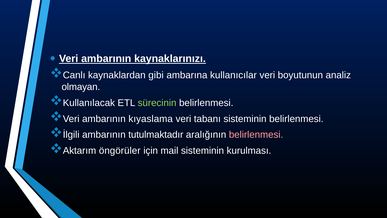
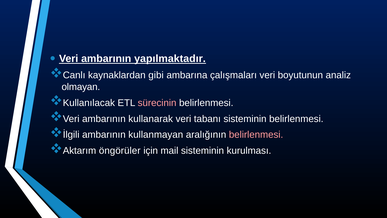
kaynaklarınızı: kaynaklarınızı -> yapılmaktadır
kullanıcılar: kullanıcılar -> çalışmaları
sürecinin colour: light green -> pink
kıyaslama: kıyaslama -> kullanarak
tutulmaktadır: tutulmaktadır -> kullanmayan
